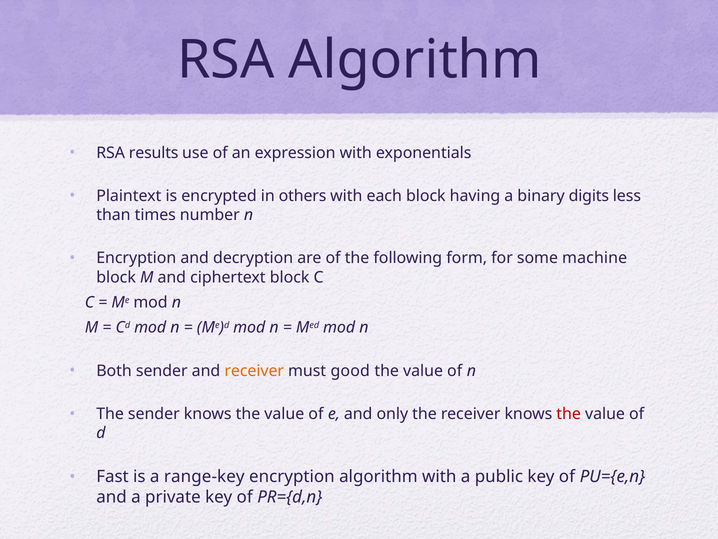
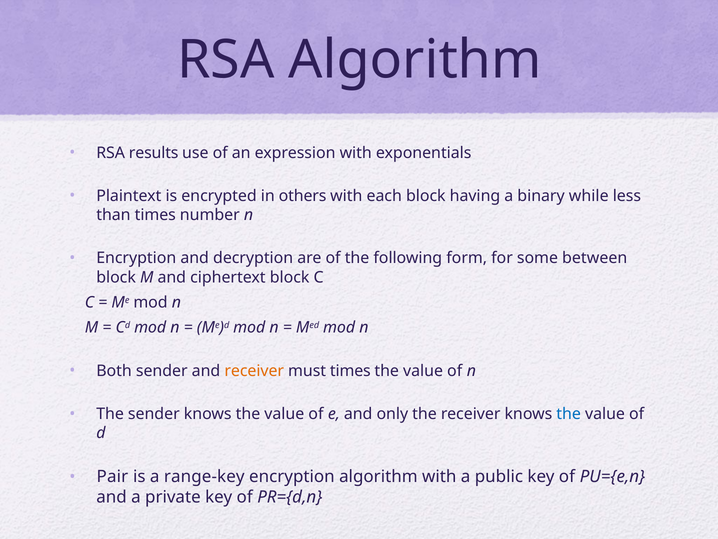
digits: digits -> while
machine: machine -> between
must good: good -> times
the at (569, 413) colour: red -> blue
Fast: Fast -> Pair
